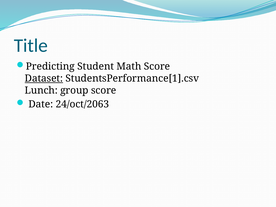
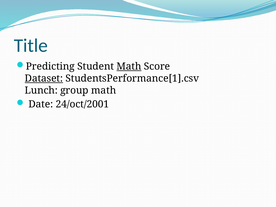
Math at (129, 66) underline: none -> present
group score: score -> math
24/oct/2063: 24/oct/2063 -> 24/oct/2001
